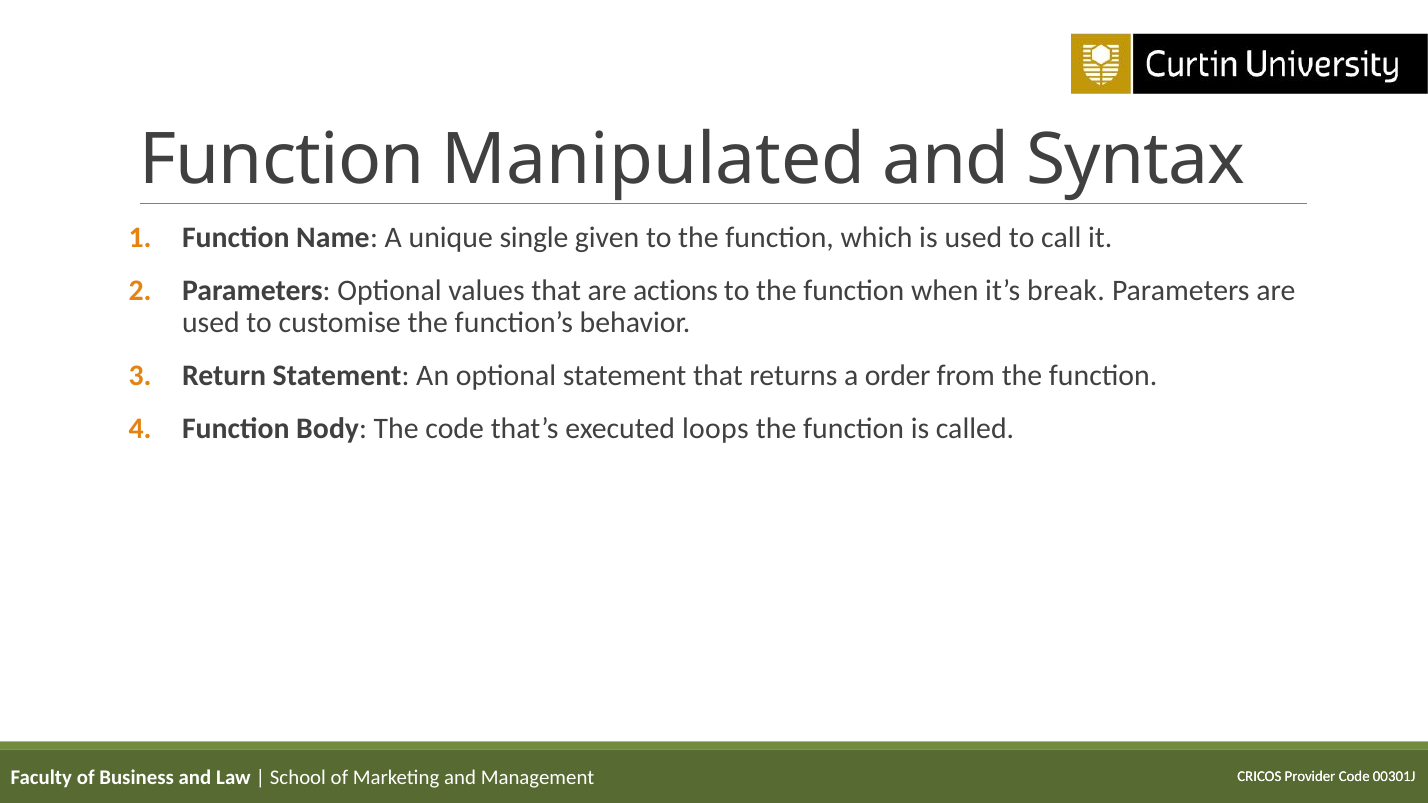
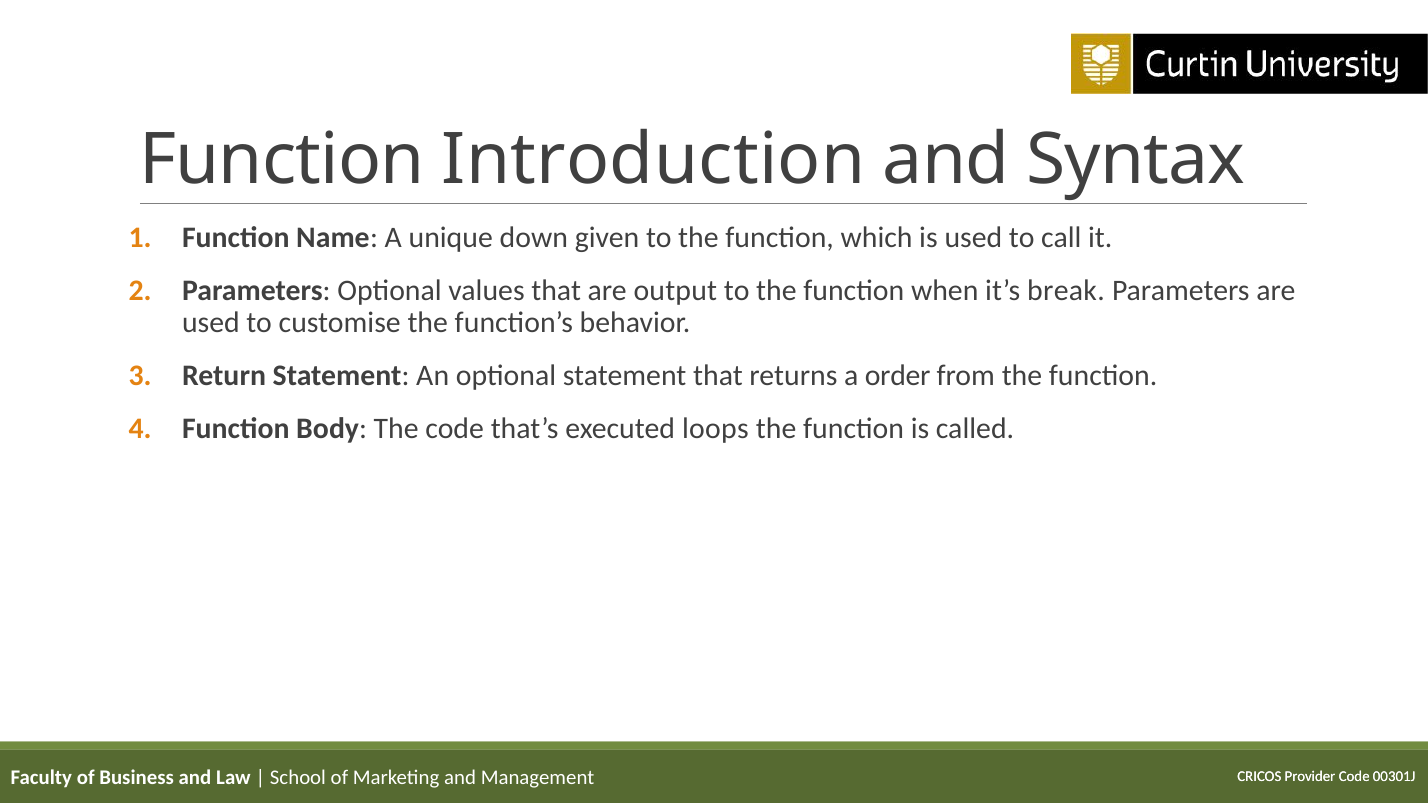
Manipulated: Manipulated -> Introduction
single: single -> down
actions: actions -> output
